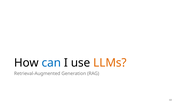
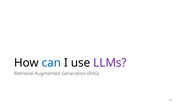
LLMs colour: orange -> purple
